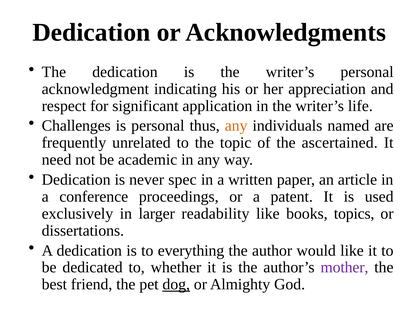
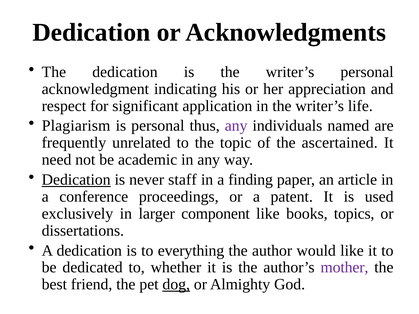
Challenges: Challenges -> Plagiarism
any at (236, 126) colour: orange -> purple
Dedication at (76, 180) underline: none -> present
spec: spec -> staff
written: written -> finding
readability: readability -> component
